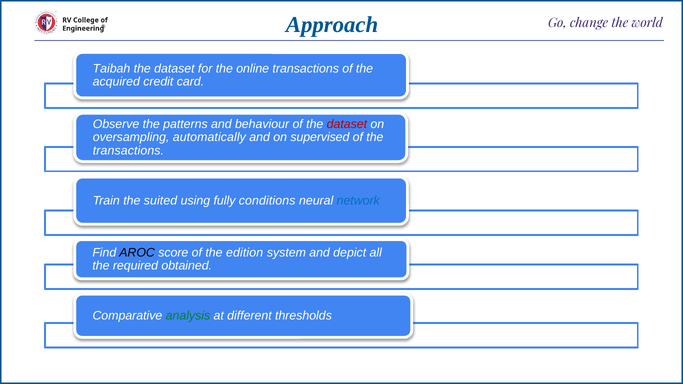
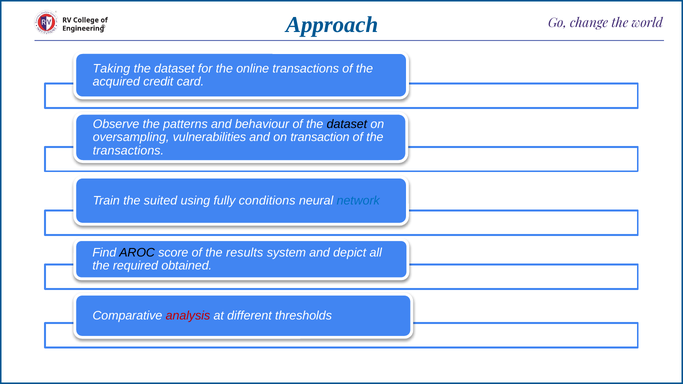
Taibah: Taibah -> Taking
dataset at (347, 124) colour: red -> black
automatically: automatically -> vulnerabilities
supervised: supervised -> transaction
edition: edition -> results
analysis colour: green -> red
